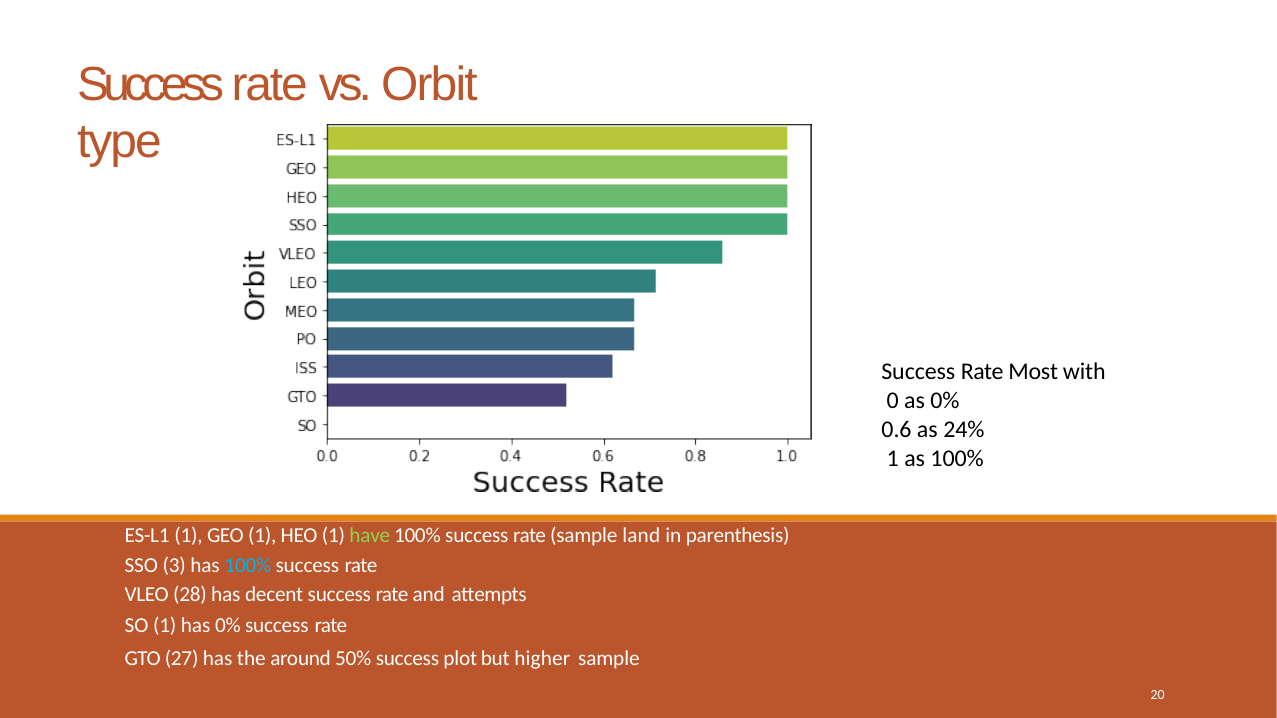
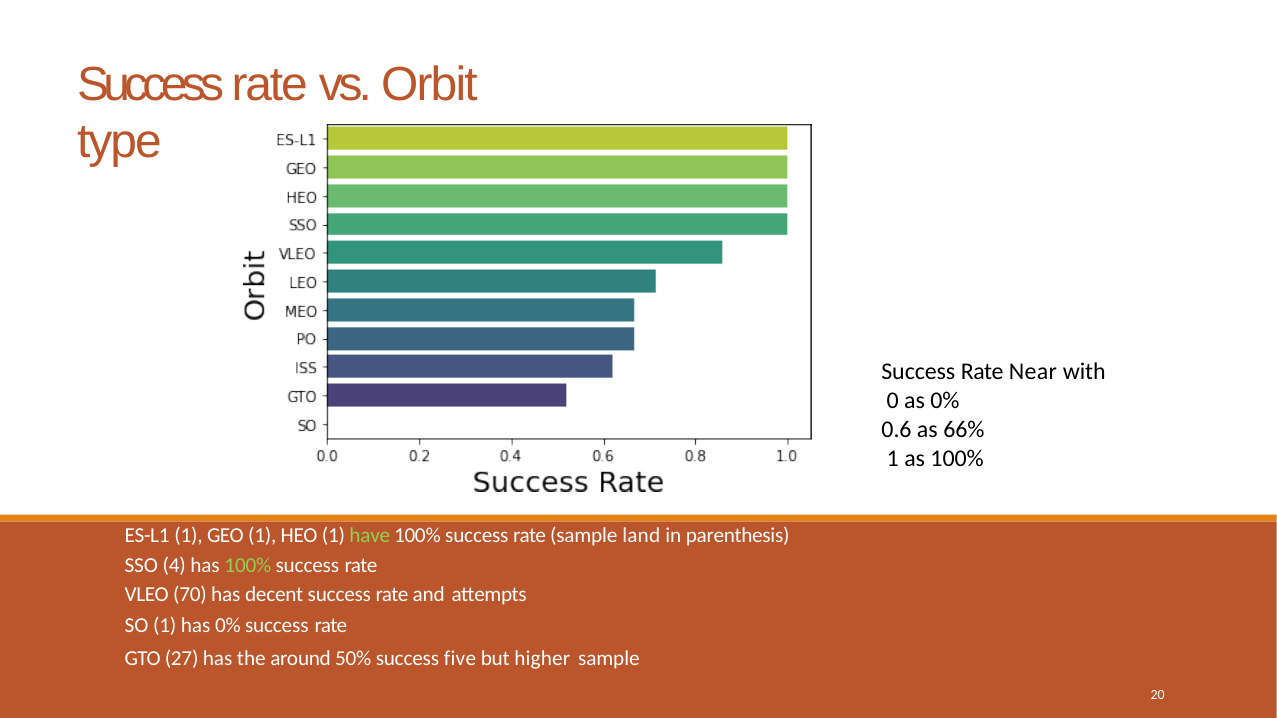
Most: Most -> Near
24%: 24% -> 66%
3: 3 -> 4
100% at (248, 566) colour: light blue -> light green
28: 28 -> 70
plot: plot -> five
